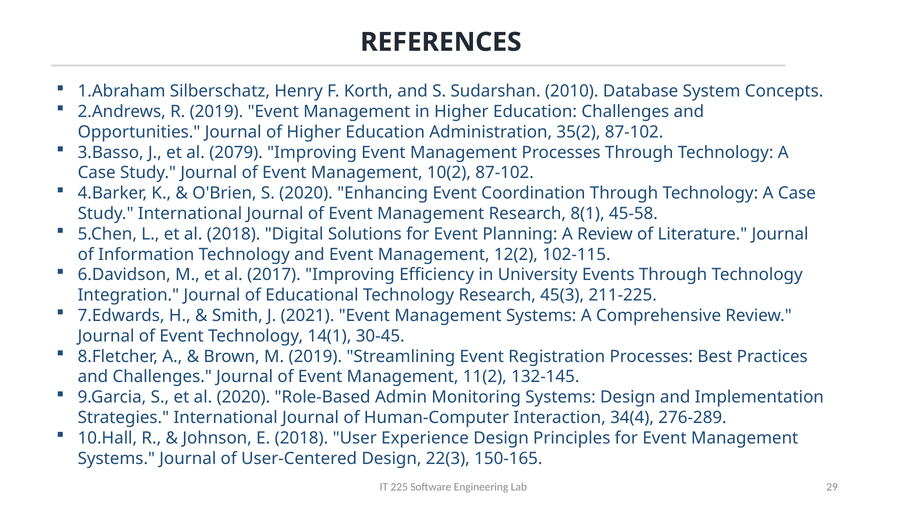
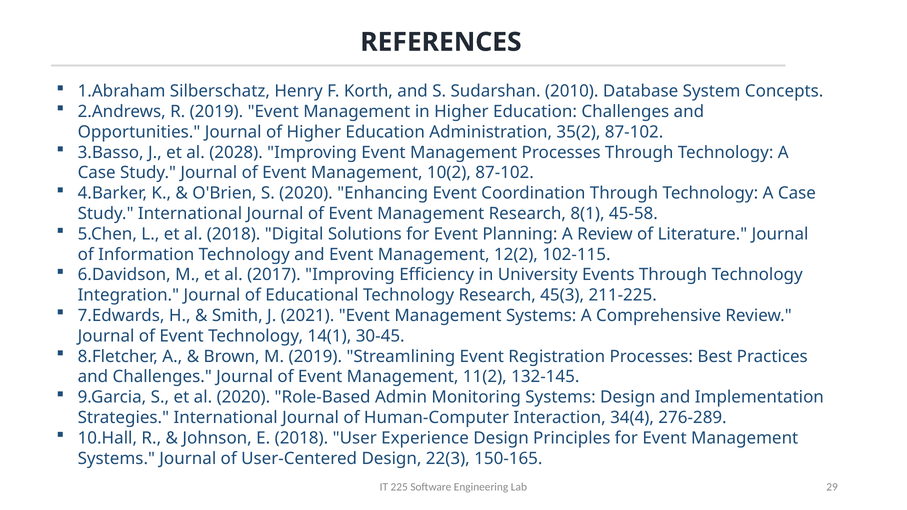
2079: 2079 -> 2028
